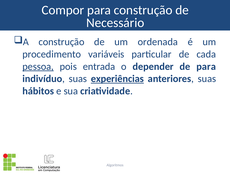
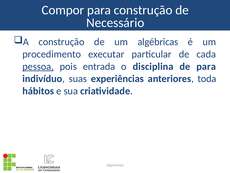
ordenada: ordenada -> algébricas
variáveis: variáveis -> executar
depender: depender -> disciplina
experiências underline: present -> none
anteriores suas: suas -> toda
